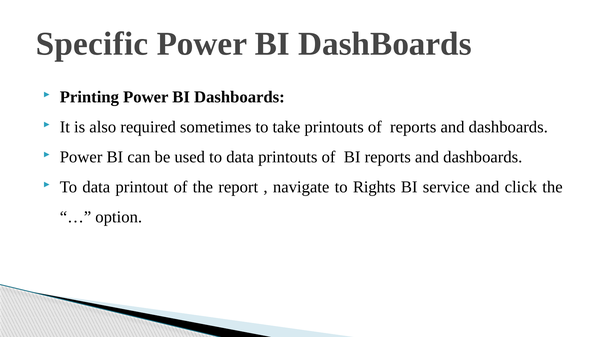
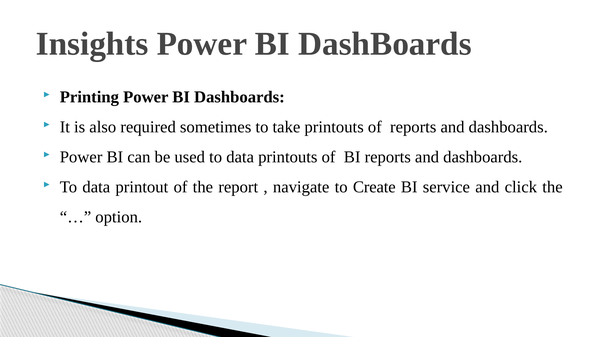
Specific: Specific -> Insights
Rights: Rights -> Create
